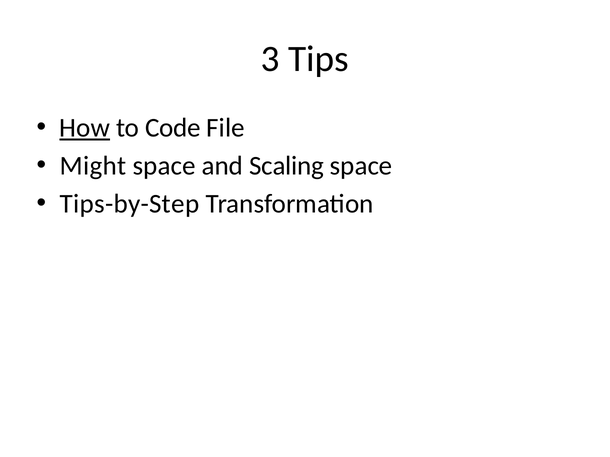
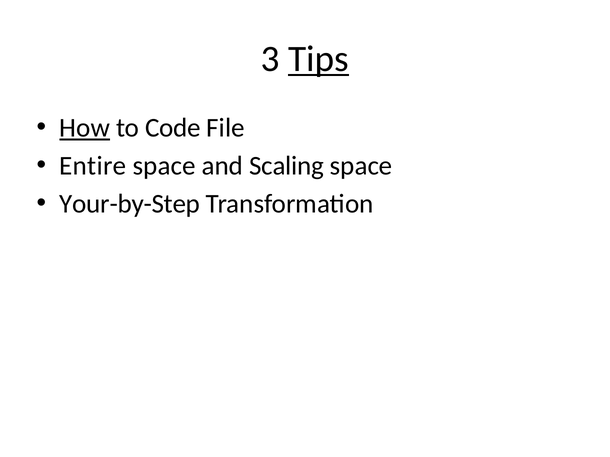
Tips underline: none -> present
Might: Might -> Entire
Tips-by-Step: Tips-by-Step -> Your-by-Step
